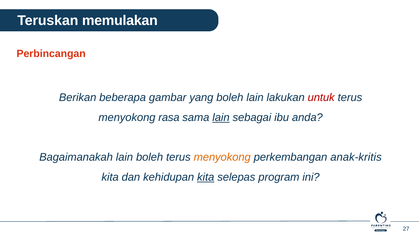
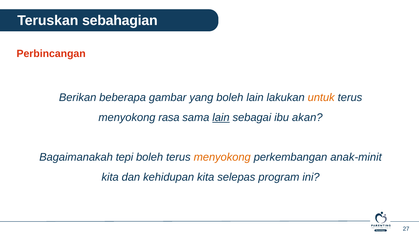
memulakan: memulakan -> sebahagian
untuk colour: red -> orange
anda: anda -> akan
Bagaimanakah lain: lain -> tepi
anak-kritis: anak-kritis -> anak-minit
kita at (206, 177) underline: present -> none
